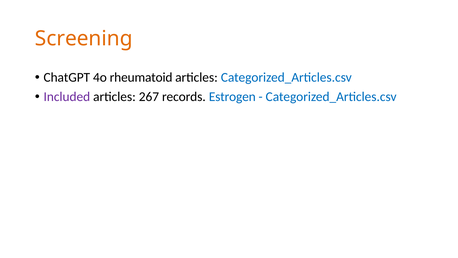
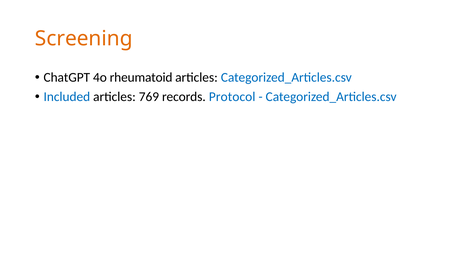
Included colour: purple -> blue
267: 267 -> 769
Estrogen: Estrogen -> Protocol
